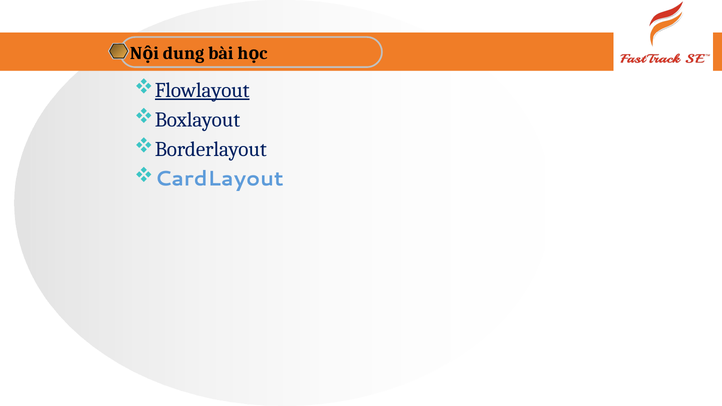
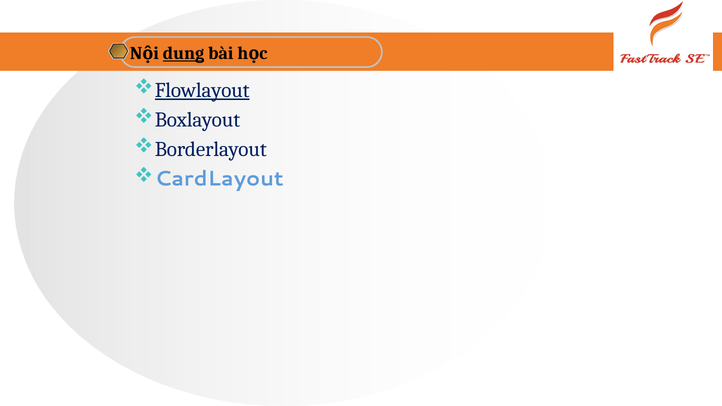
dung underline: none -> present
